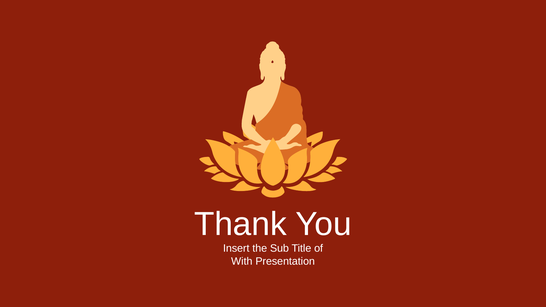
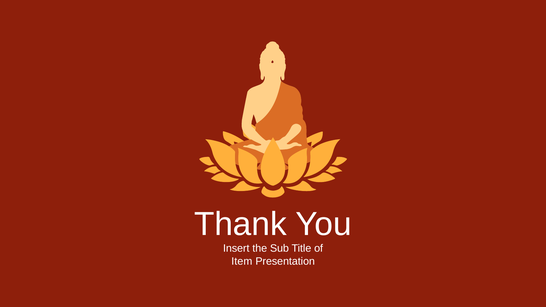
With: With -> Item
